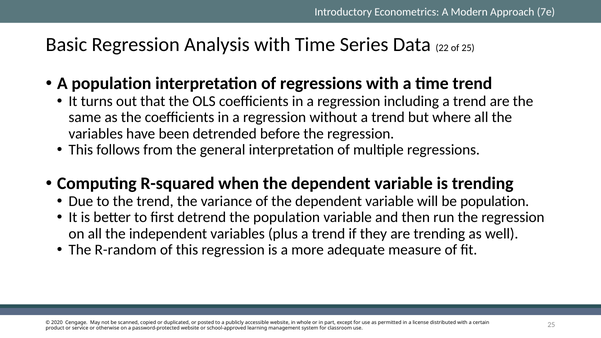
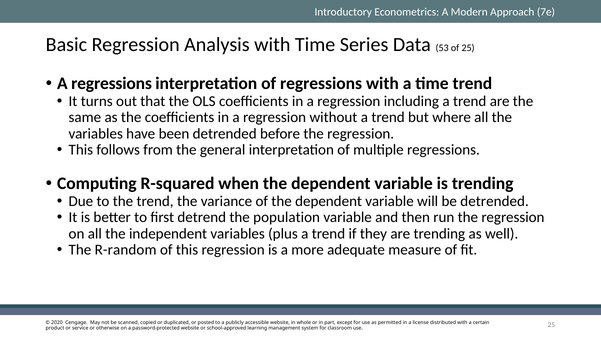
22: 22 -> 53
A population: population -> regressions
be population: population -> detrended
